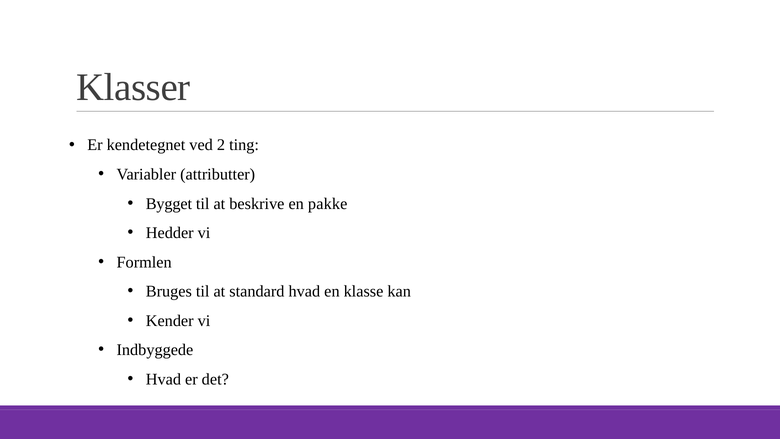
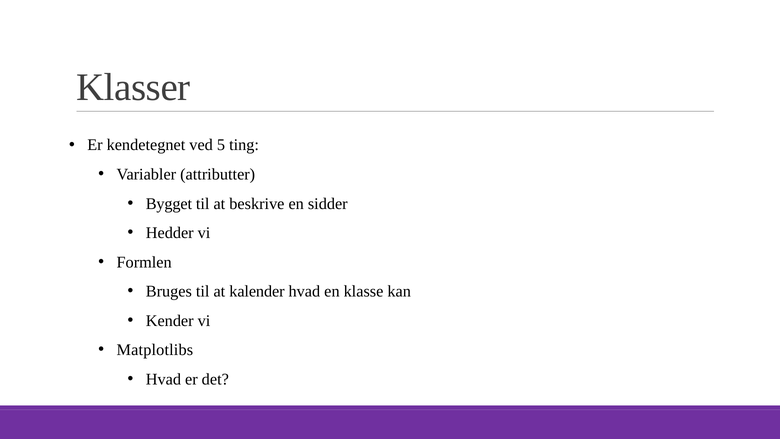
2: 2 -> 5
pakke: pakke -> sidder
standard: standard -> kalender
Indbyggede: Indbyggede -> Matplotlibs
